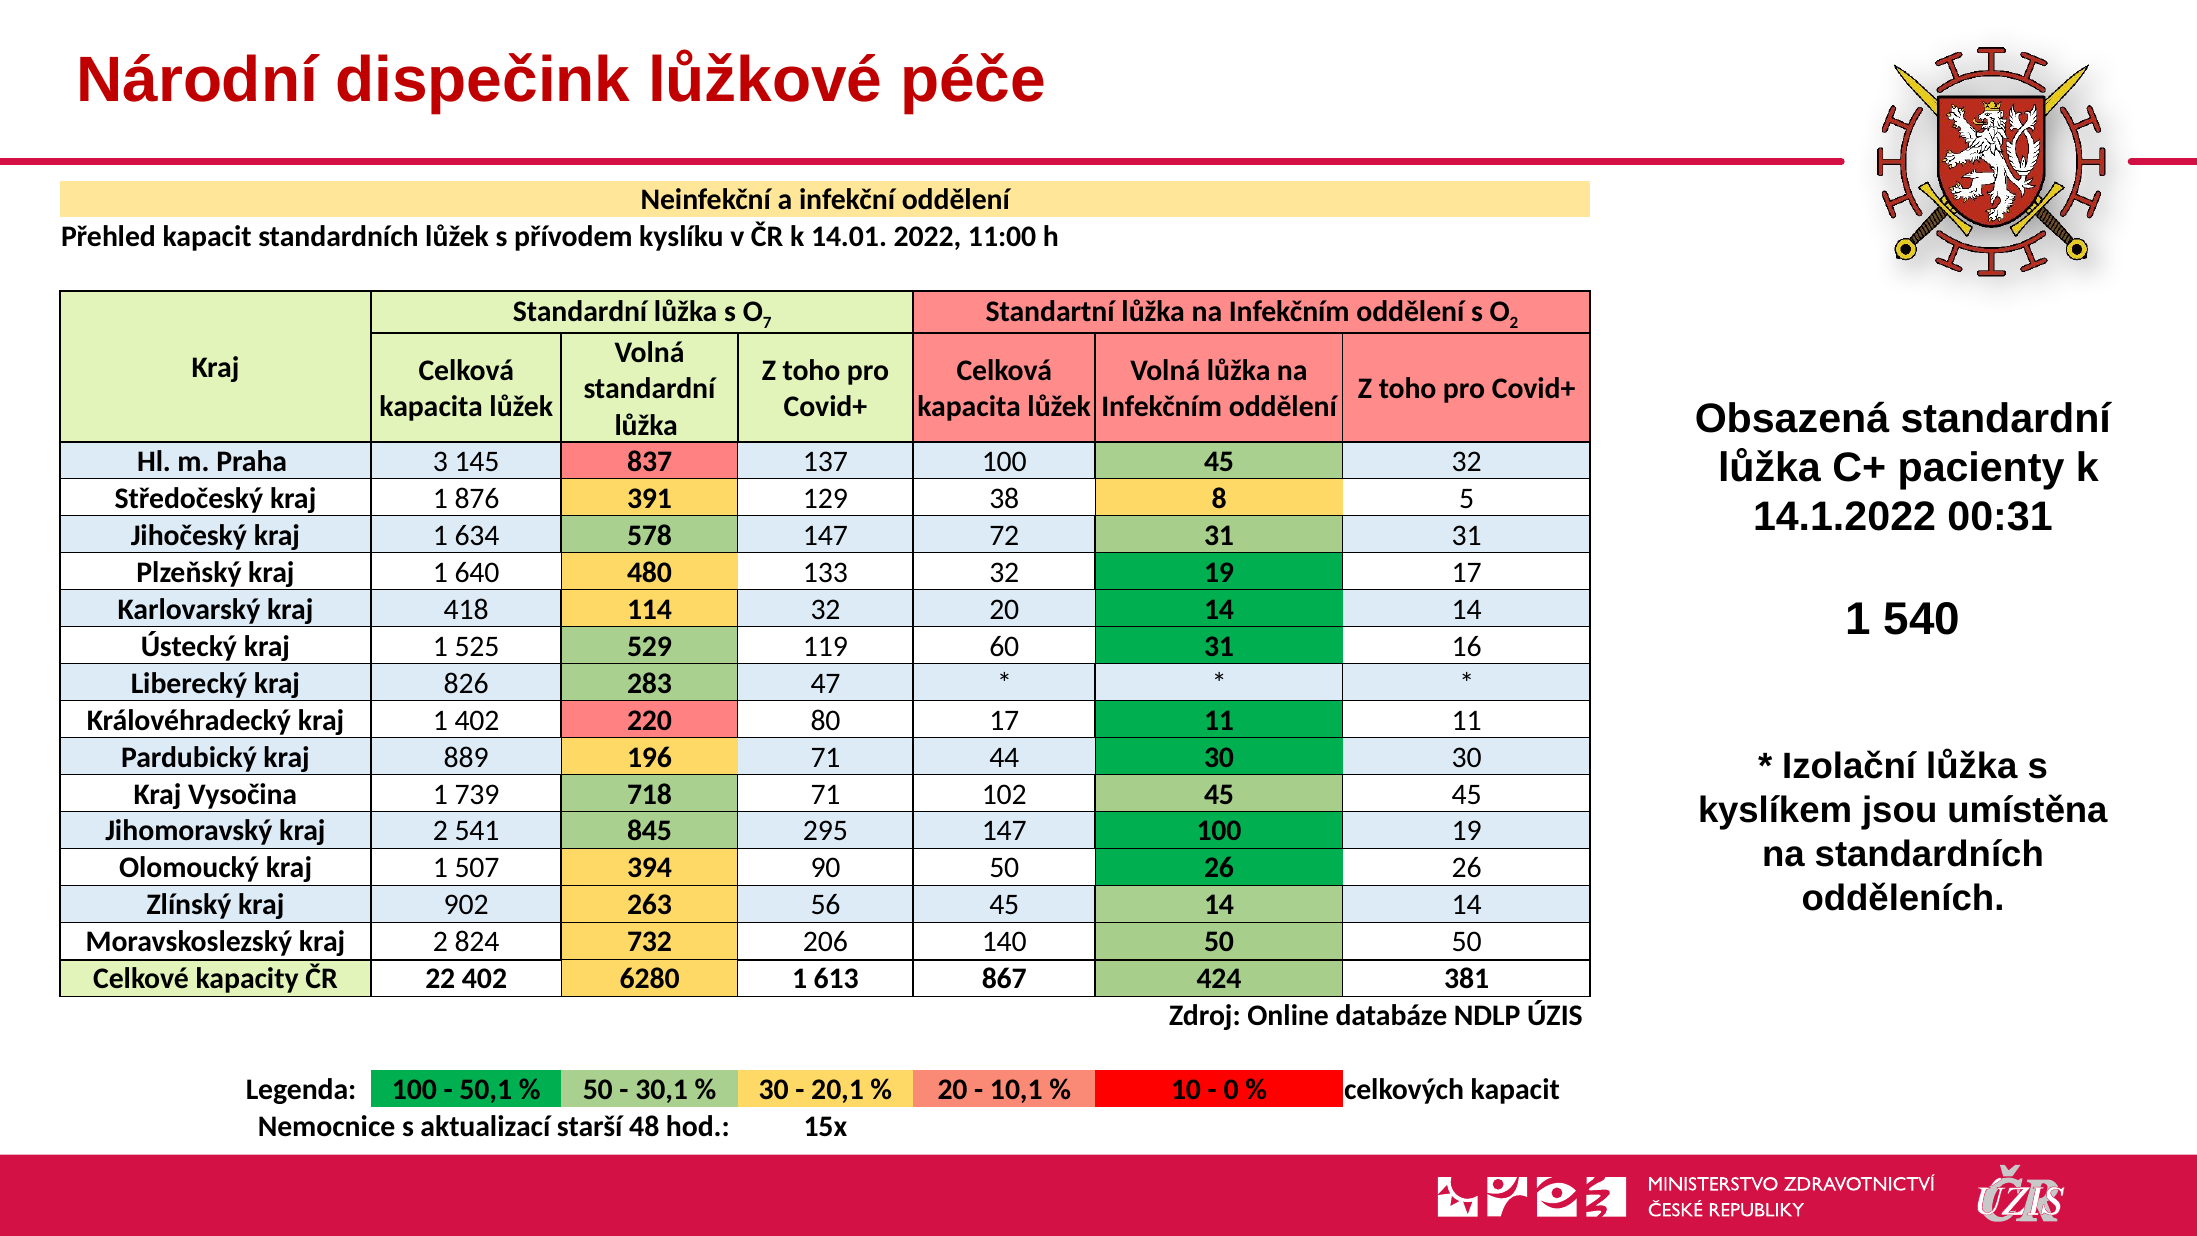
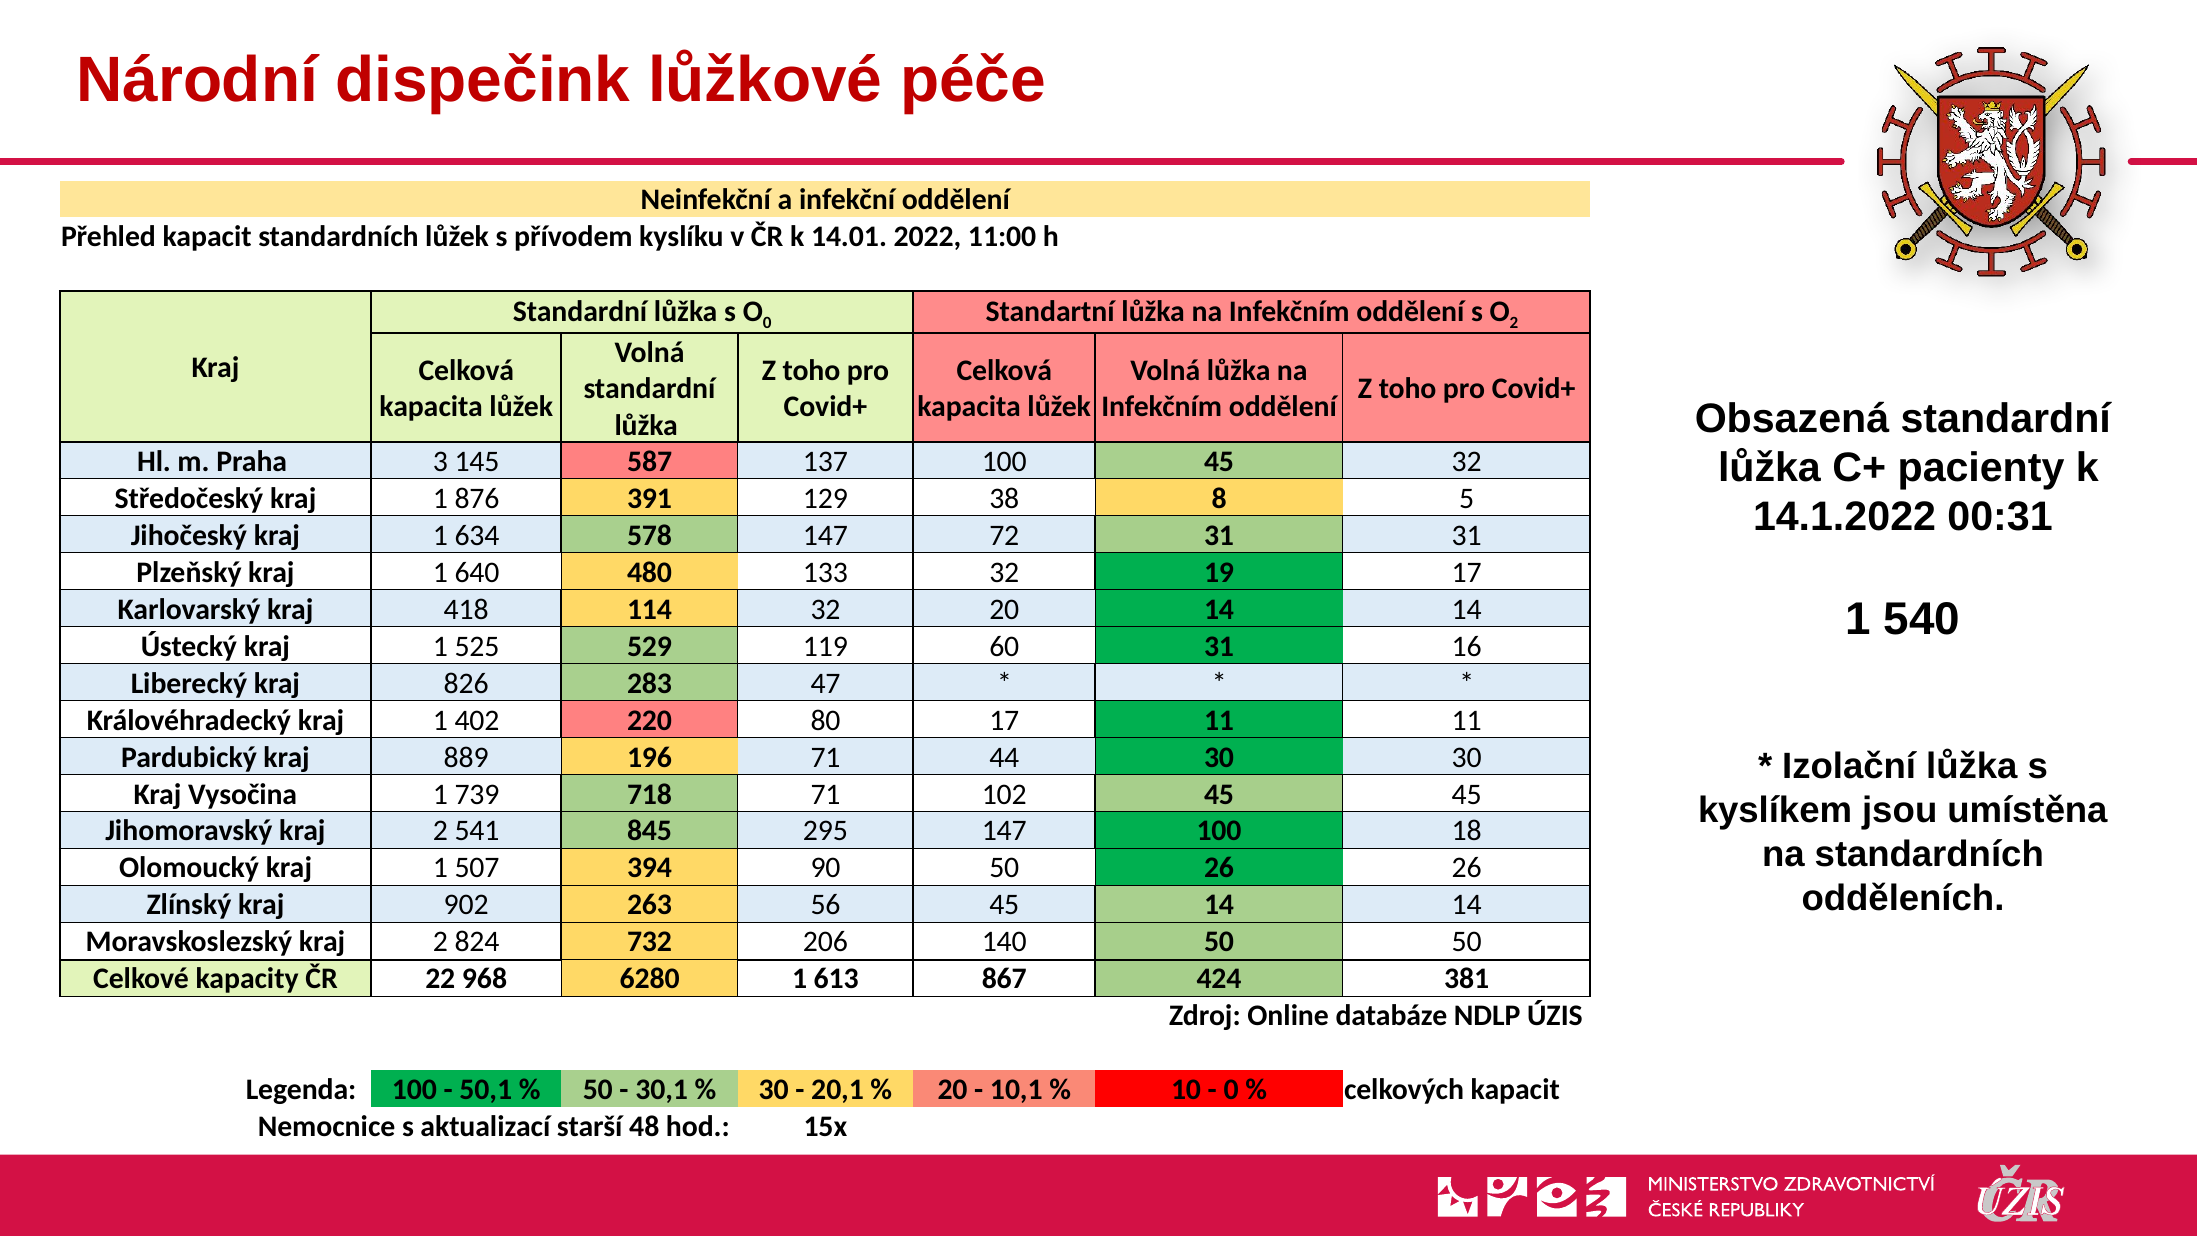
7 at (767, 323): 7 -> 0
837: 837 -> 587
100 19: 19 -> 18
22 402: 402 -> 968
